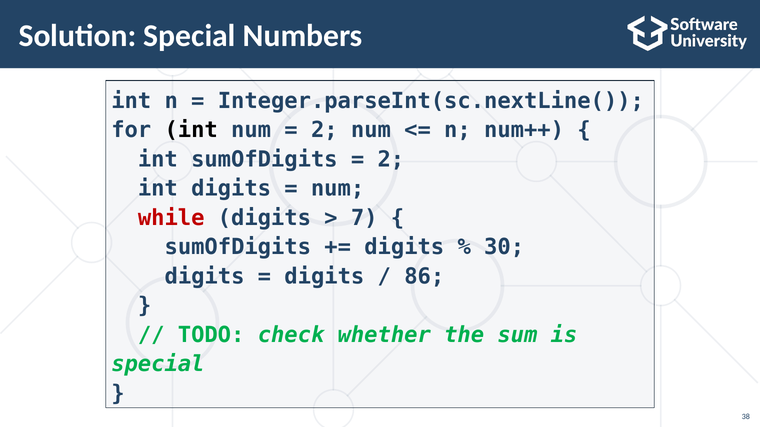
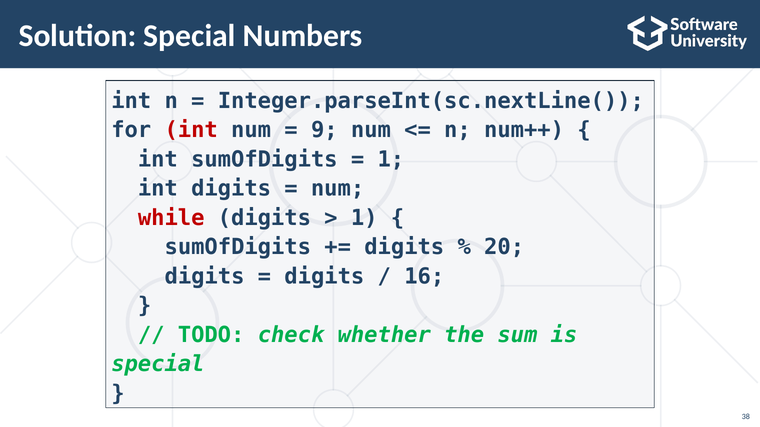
int at (191, 130) colour: black -> red
2 at (324, 130): 2 -> 9
2 at (391, 160): 2 -> 1
7 at (364, 218): 7 -> 1
30: 30 -> 20
86: 86 -> 16
